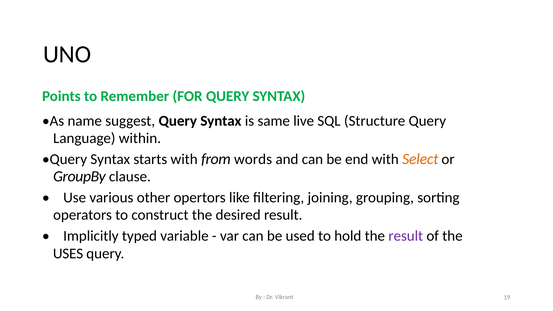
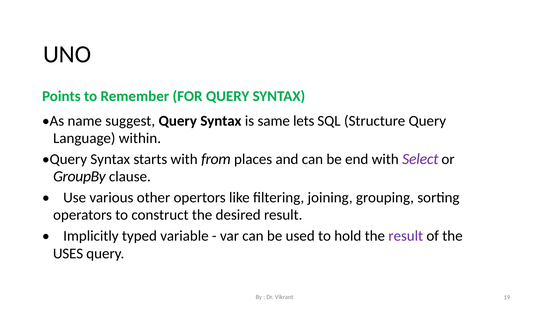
live: live -> lets
words: words -> places
Select colour: orange -> purple
